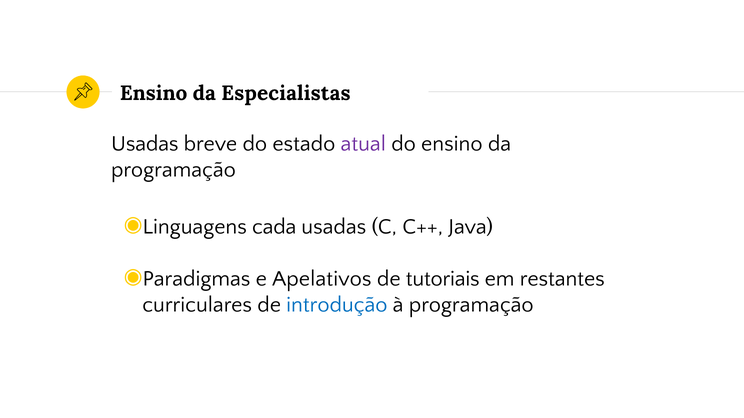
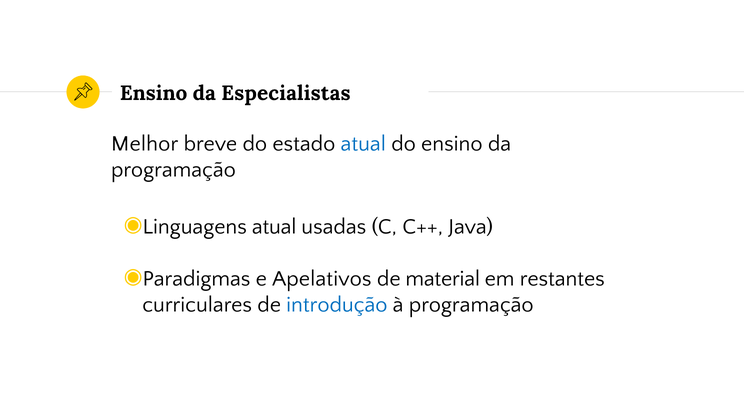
Usadas at (145, 144): Usadas -> Melhor
atual at (363, 144) colour: purple -> blue
Linguagens cada: cada -> atual
tutoriais: tutoriais -> material
